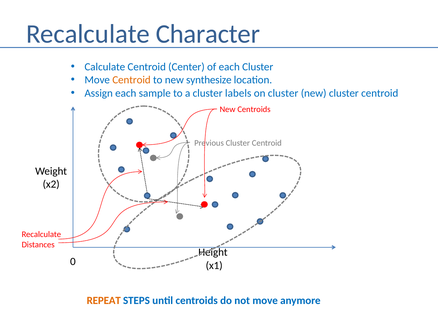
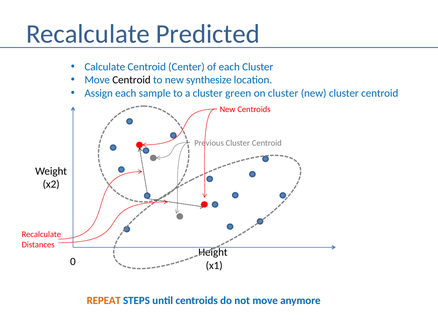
Character: Character -> Predicted
Centroid at (131, 80) colour: orange -> black
labels: labels -> green
